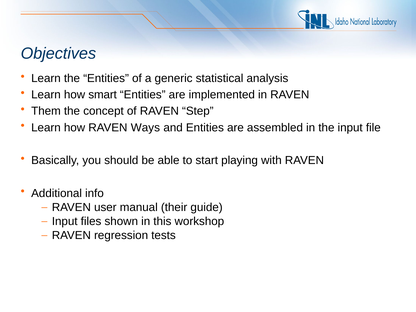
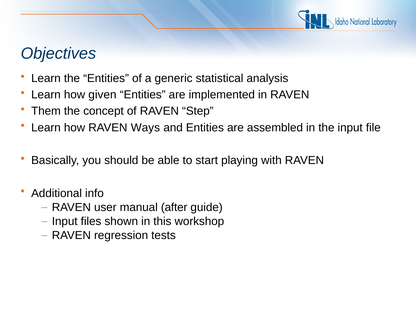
smart: smart -> given
their: their -> after
